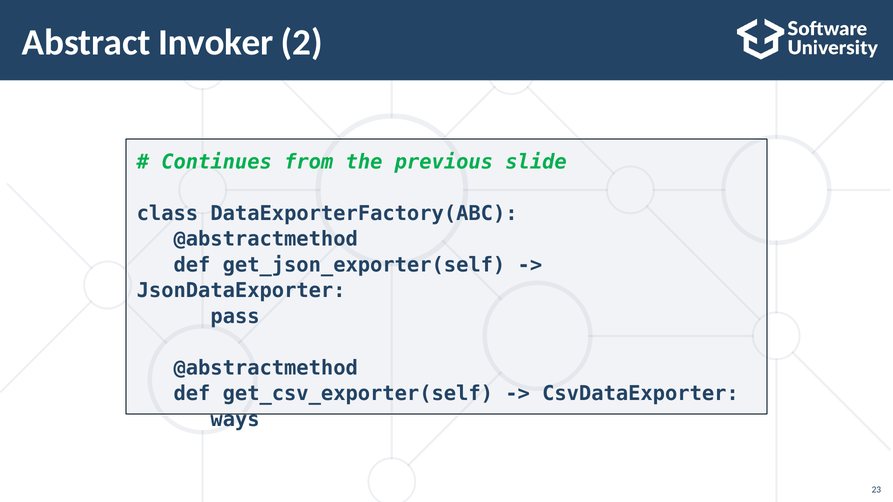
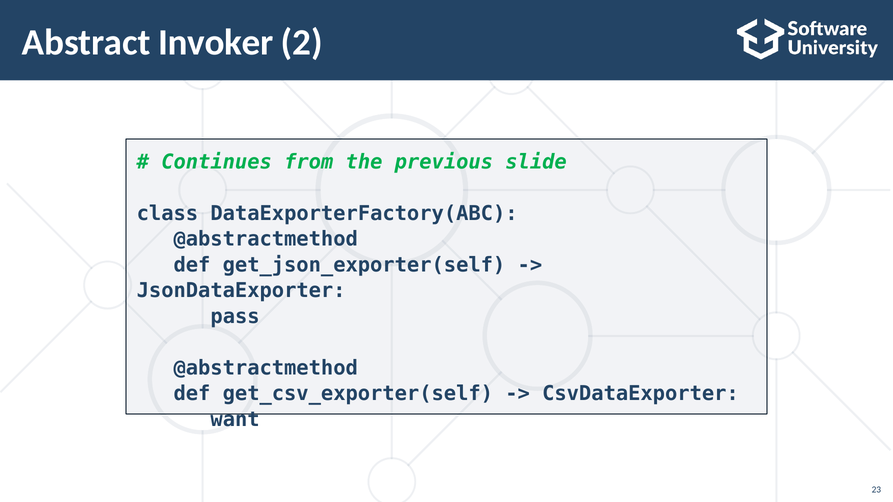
ways: ways -> want
